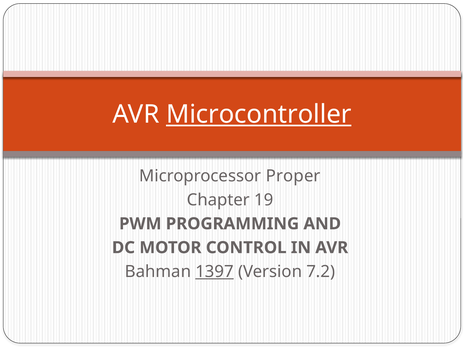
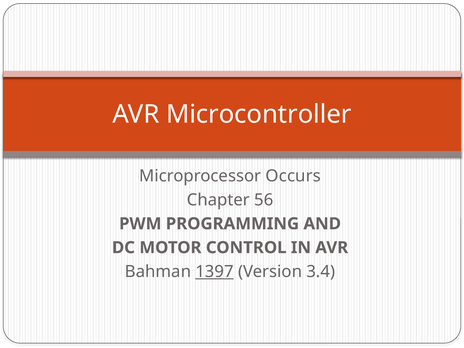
Microcontroller underline: present -> none
Proper: Proper -> Occurs
19: 19 -> 56
7.2: 7.2 -> 3.4
